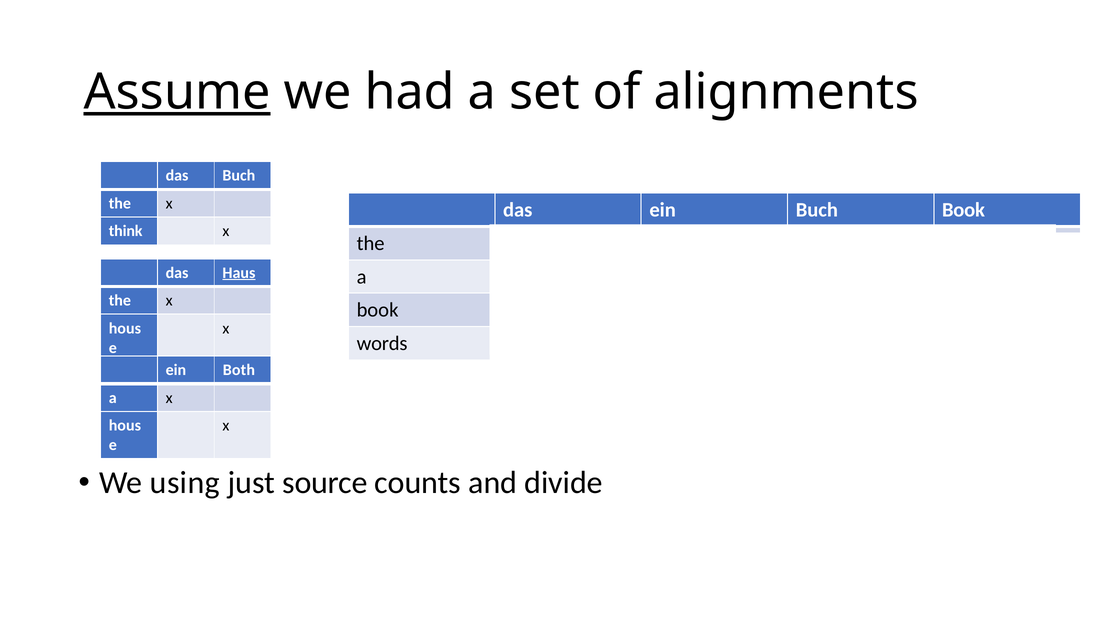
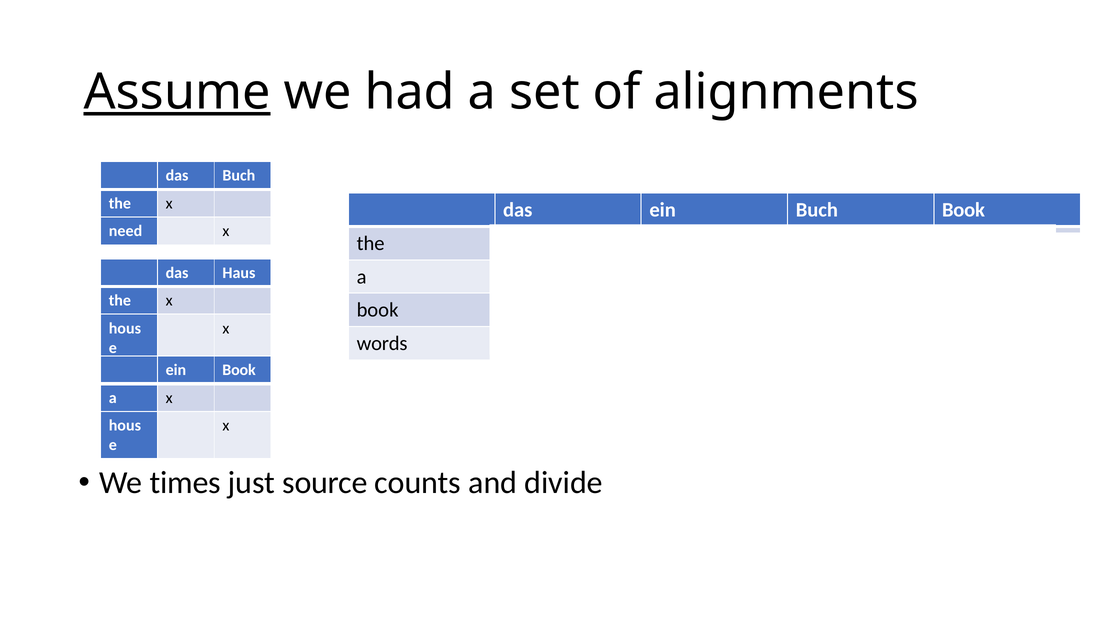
think: think -> need
Haus underline: present -> none
ein Both: Both -> Book
using: using -> times
